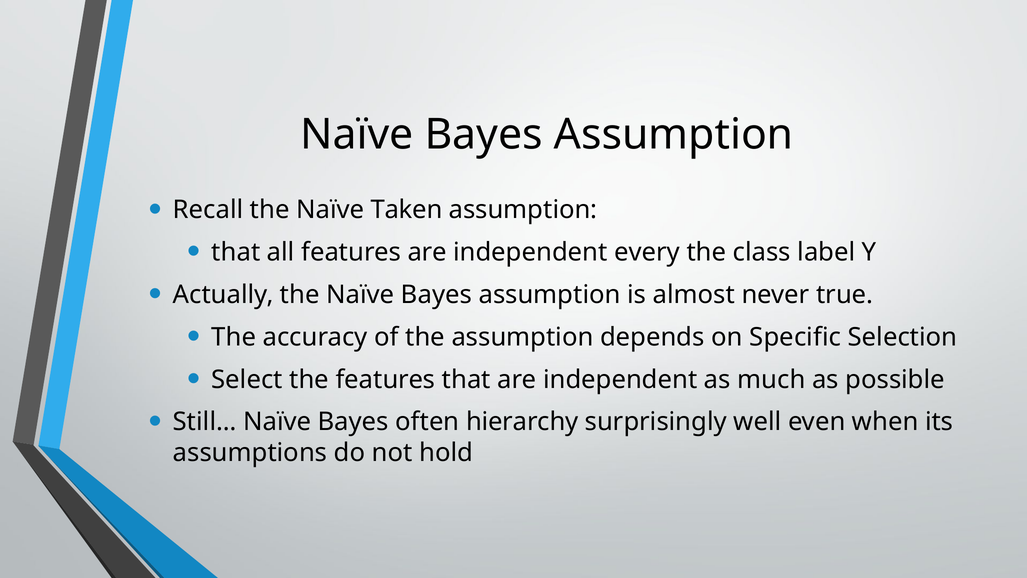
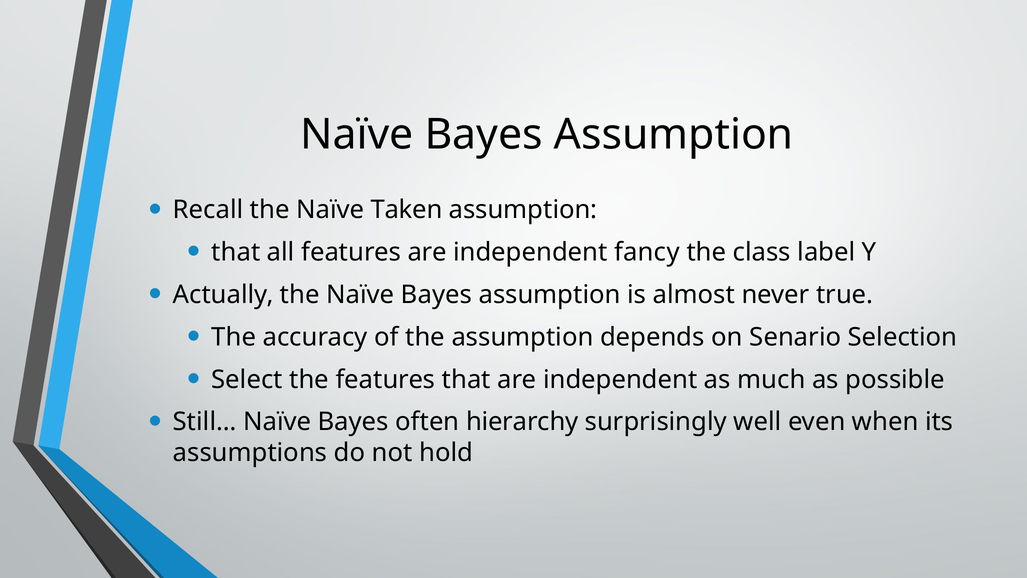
every: every -> fancy
Specific: Specific -> Senario
